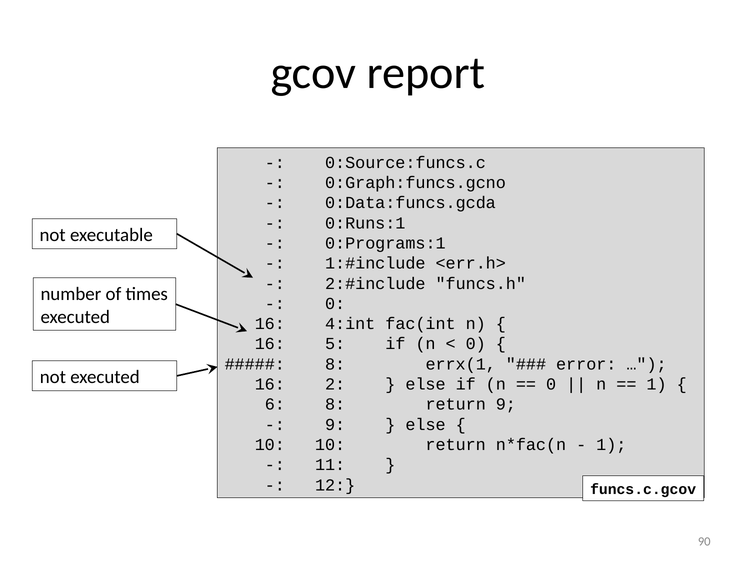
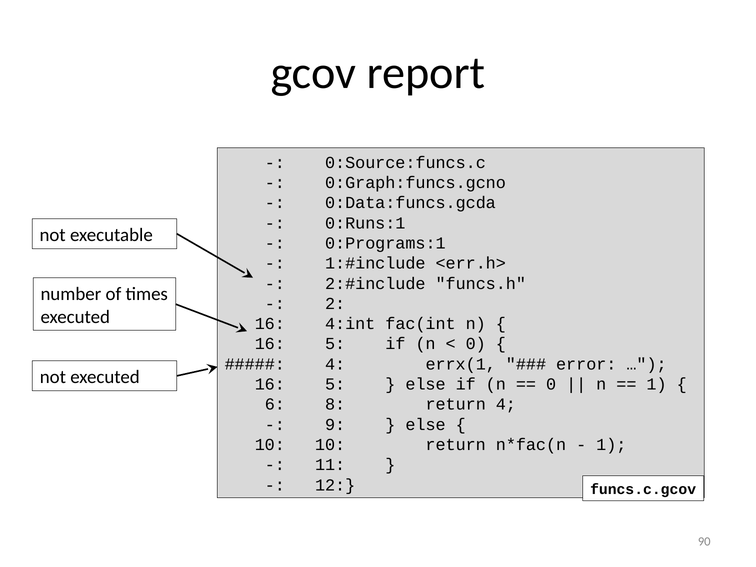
0 at (335, 304): 0 -> 2
8 at (335, 364): 8 -> 4
2 at (335, 384): 2 -> 5
return 9: 9 -> 4
